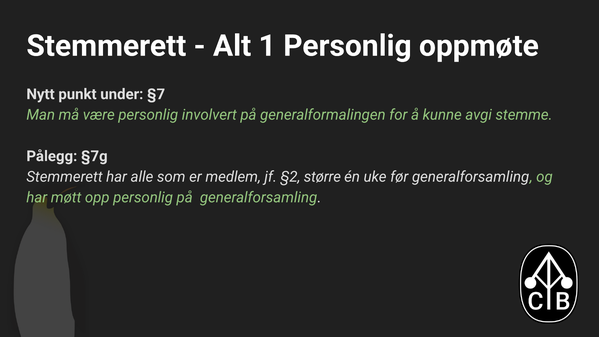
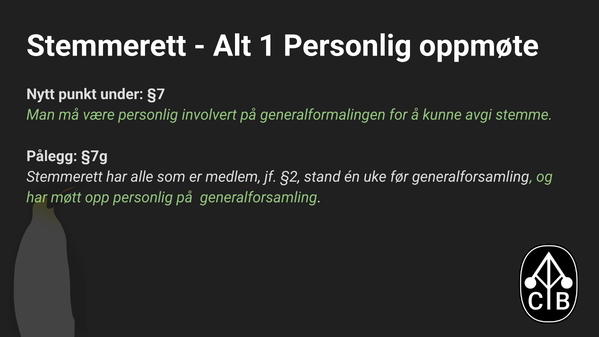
større: større -> stand
